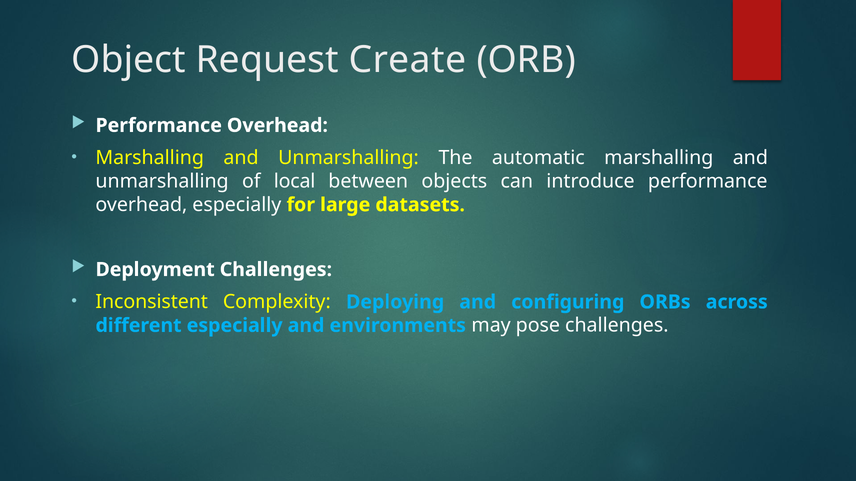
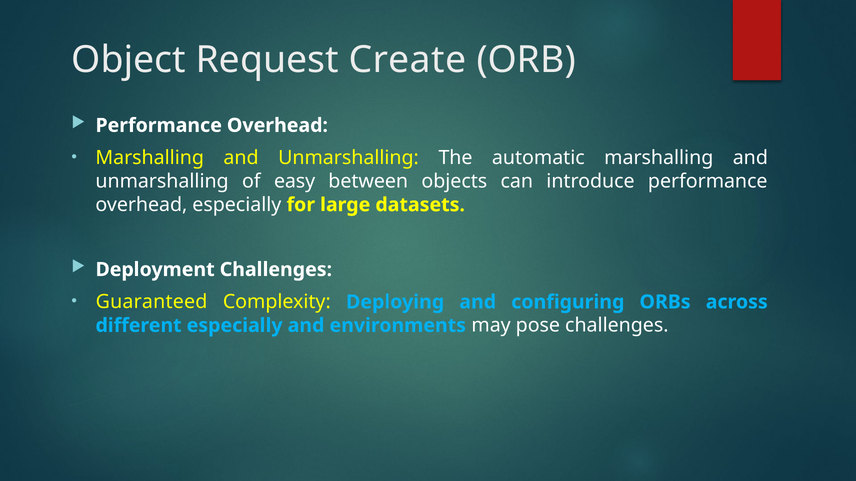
local: local -> easy
Inconsistent: Inconsistent -> Guaranteed
